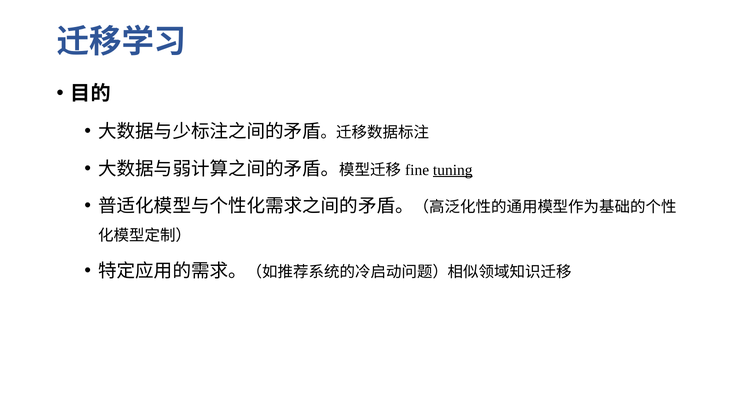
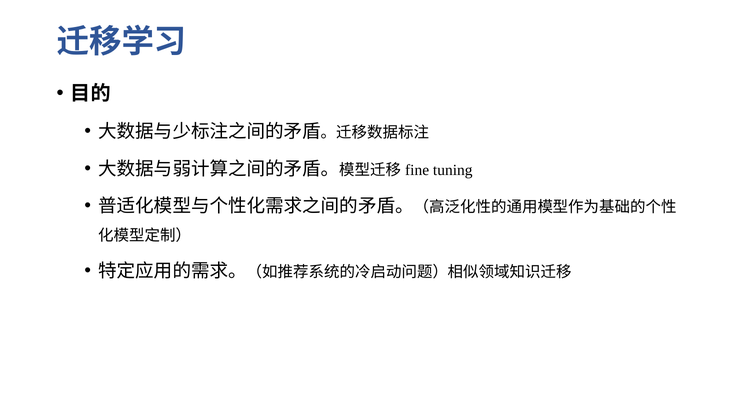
tuning underline: present -> none
